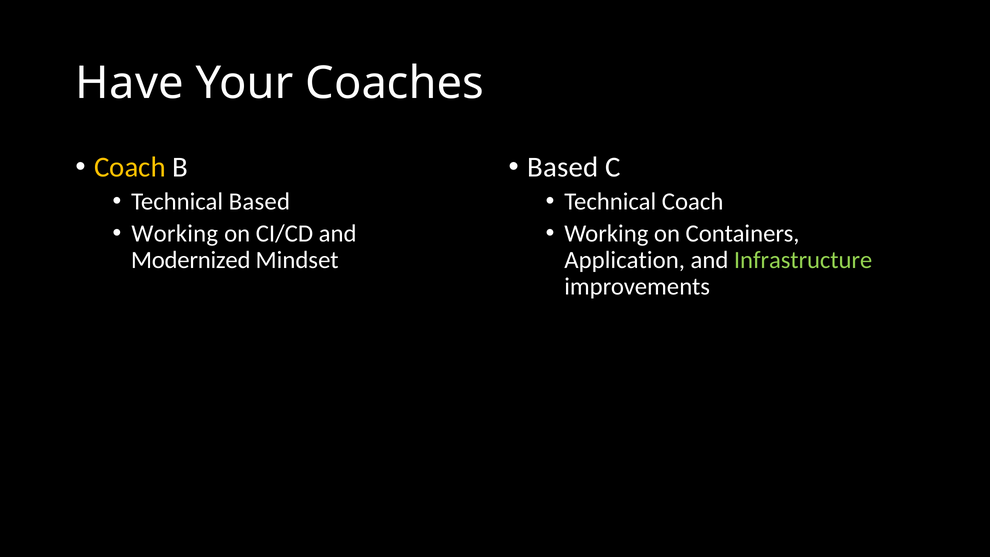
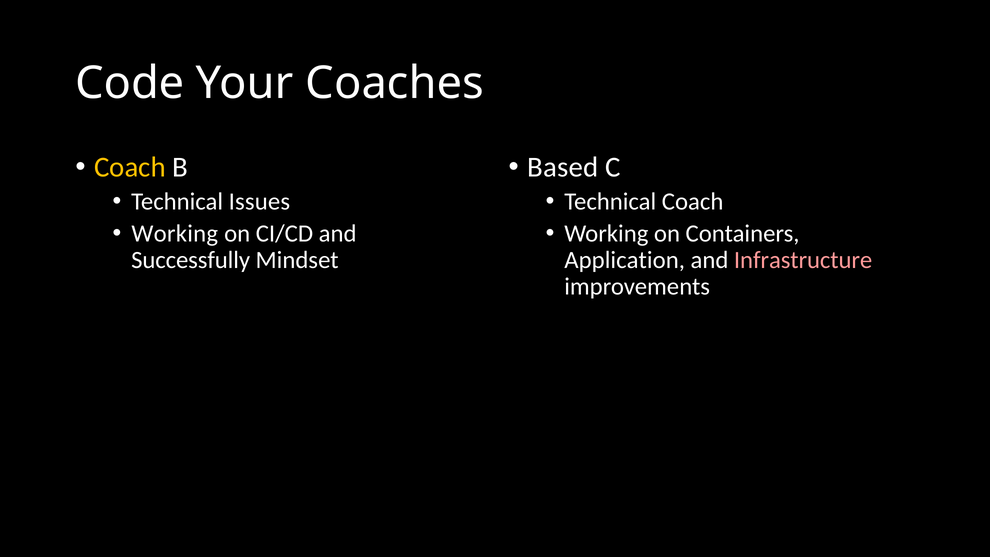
Have: Have -> Code
Technical Based: Based -> Issues
Modernized: Modernized -> Successfully
Infrastructure colour: light green -> pink
